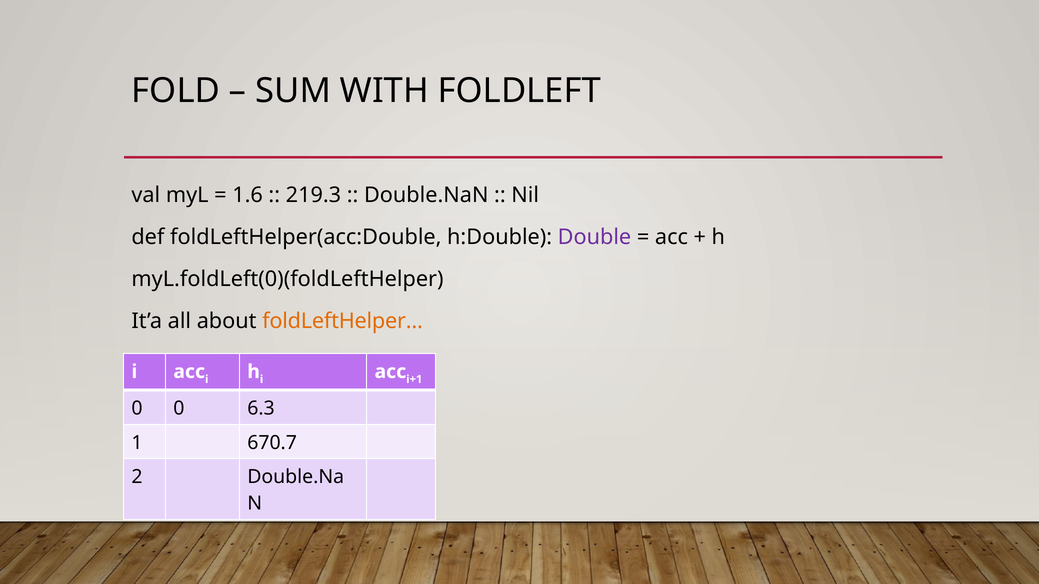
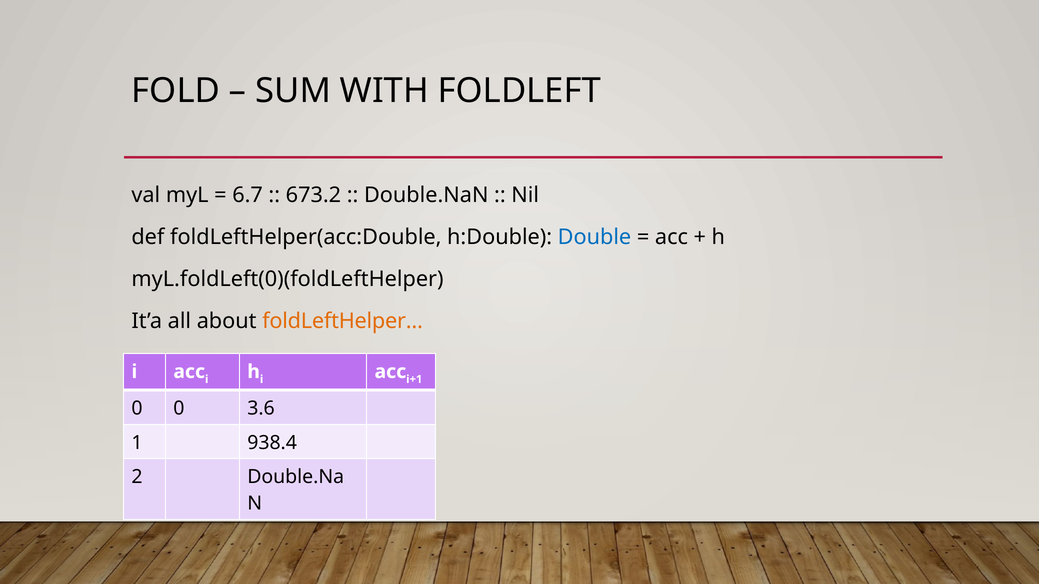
1.6: 1.6 -> 6.7
219.3: 219.3 -> 673.2
Double colour: purple -> blue
6.3: 6.3 -> 3.6
670.7: 670.7 -> 938.4
